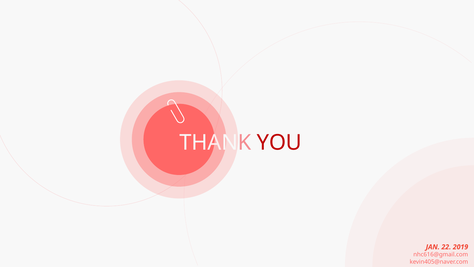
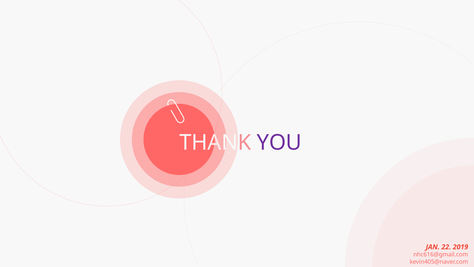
YOU colour: red -> purple
